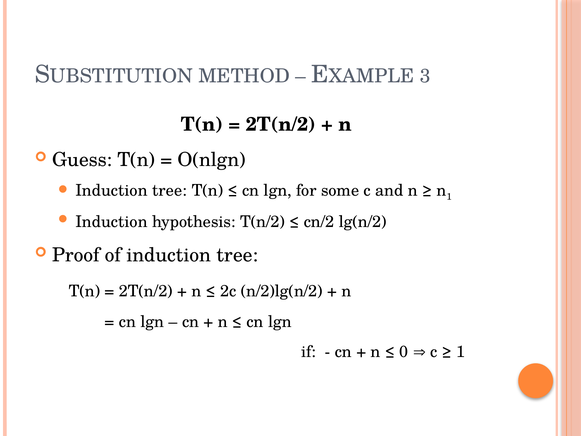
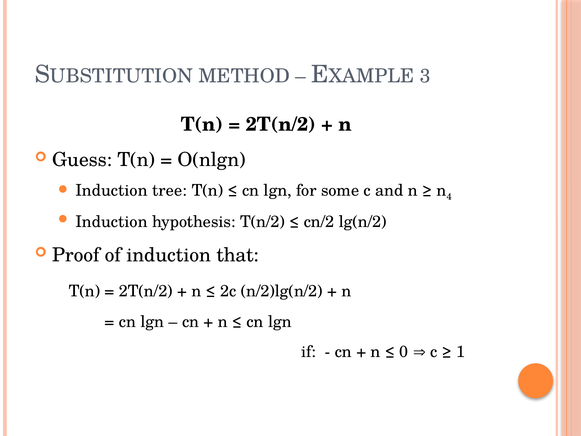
n 1: 1 -> 4
of induction tree: tree -> that
